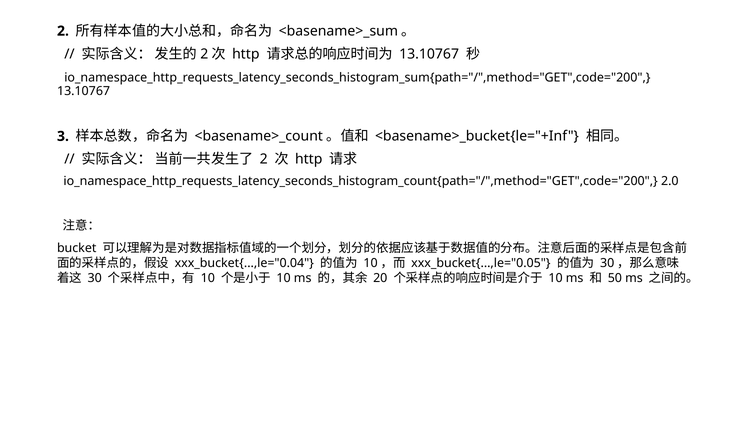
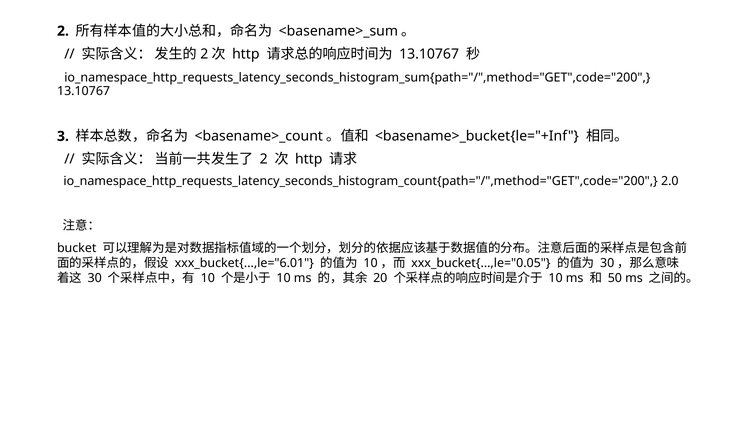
xxx_bucket{...,le="0.04: xxx_bucket{...,le="0.04 -> xxx_bucket{...,le="6.01
